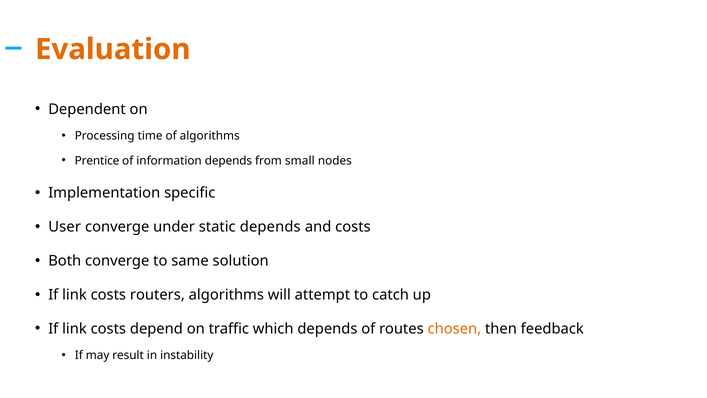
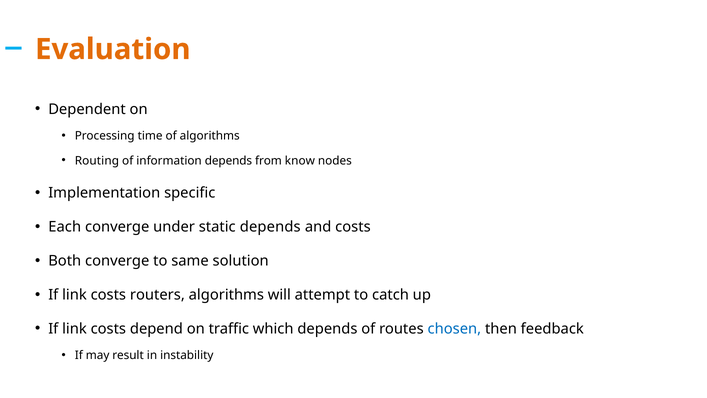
Prentice: Prentice -> Routing
small: small -> know
User: User -> Each
chosen colour: orange -> blue
